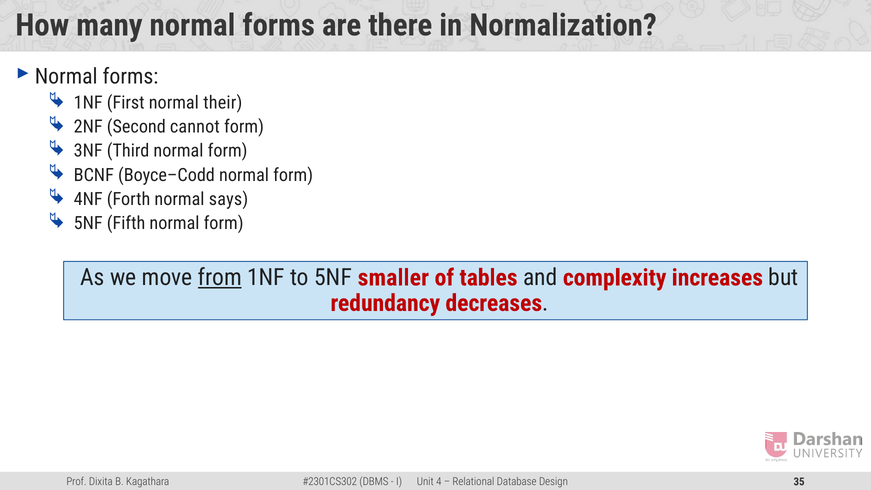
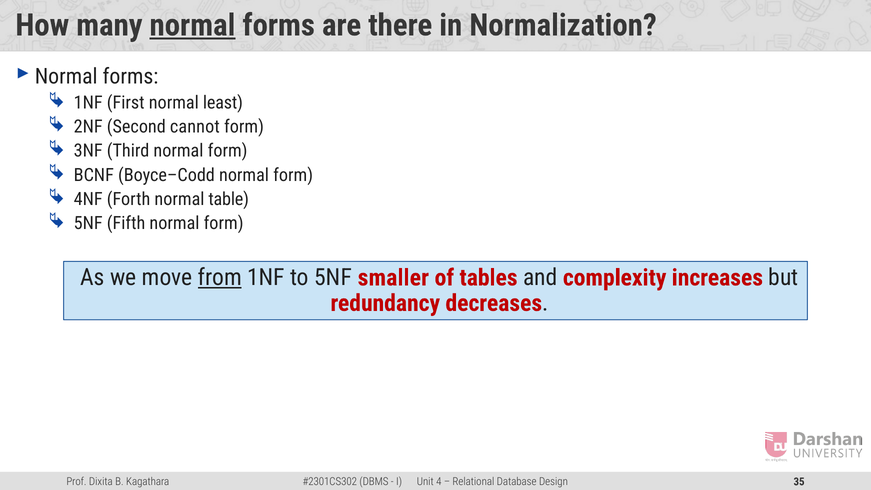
normal at (192, 25) underline: none -> present
their: their -> least
says: says -> table
